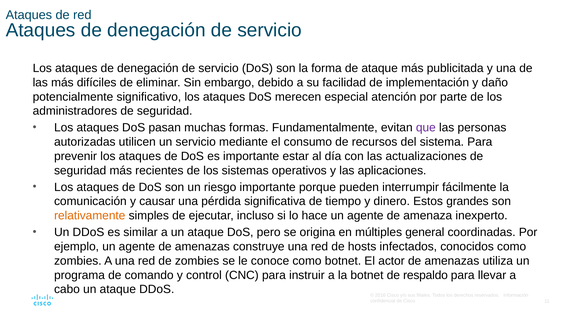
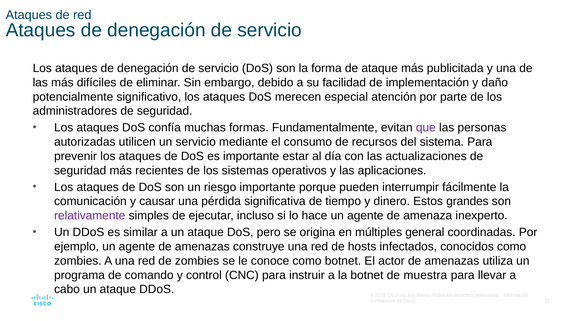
pasan: pasan -> confía
relativamente colour: orange -> purple
respaldo: respaldo -> muestra
